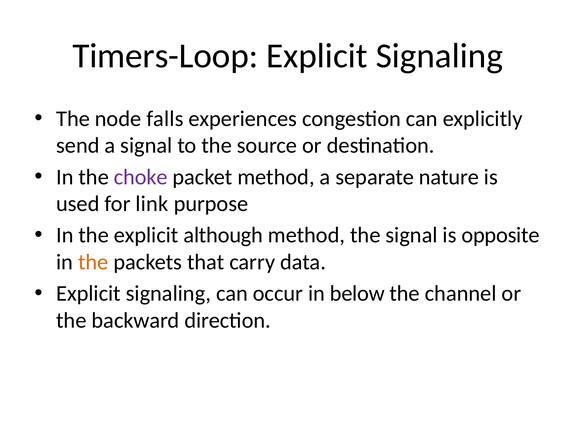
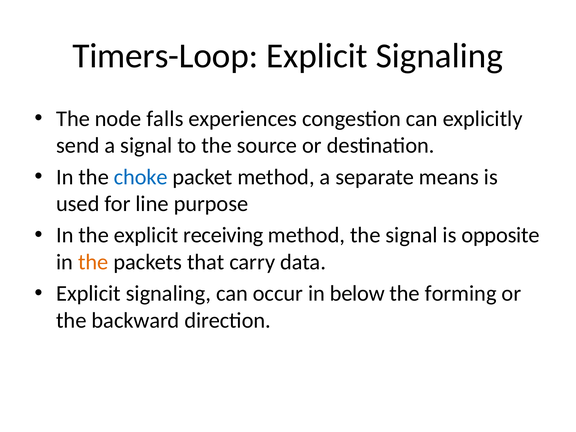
choke colour: purple -> blue
nature: nature -> means
link: link -> line
although: although -> receiving
channel: channel -> forming
